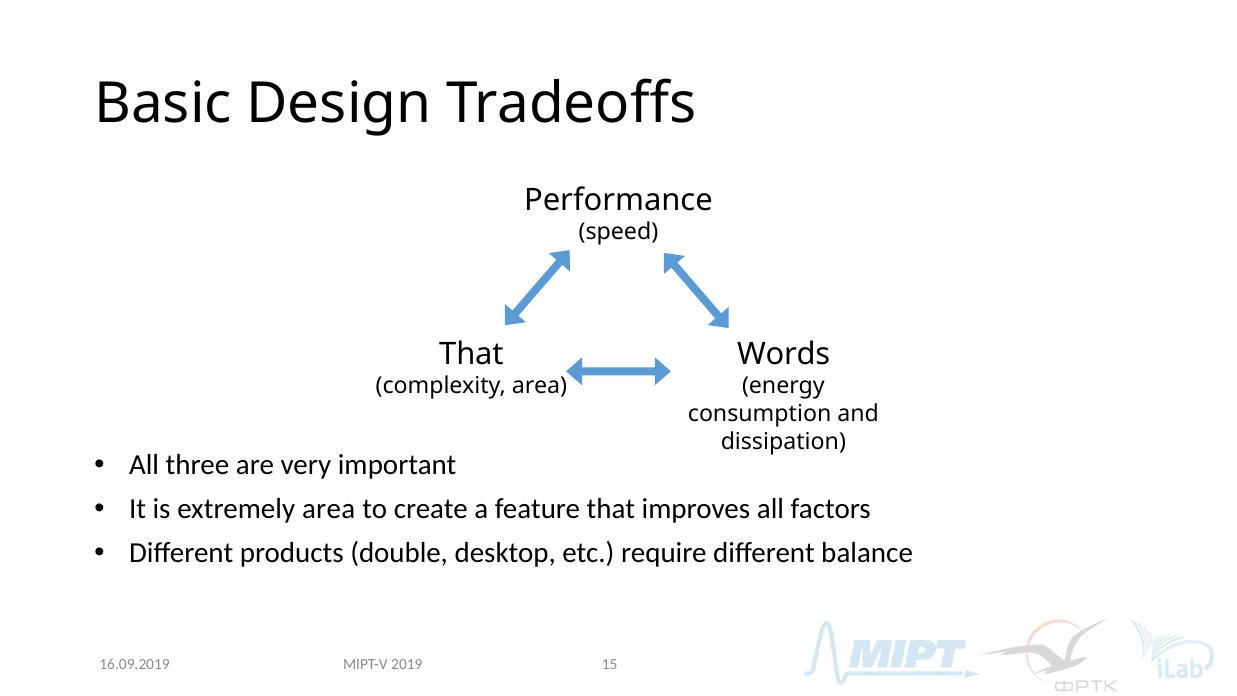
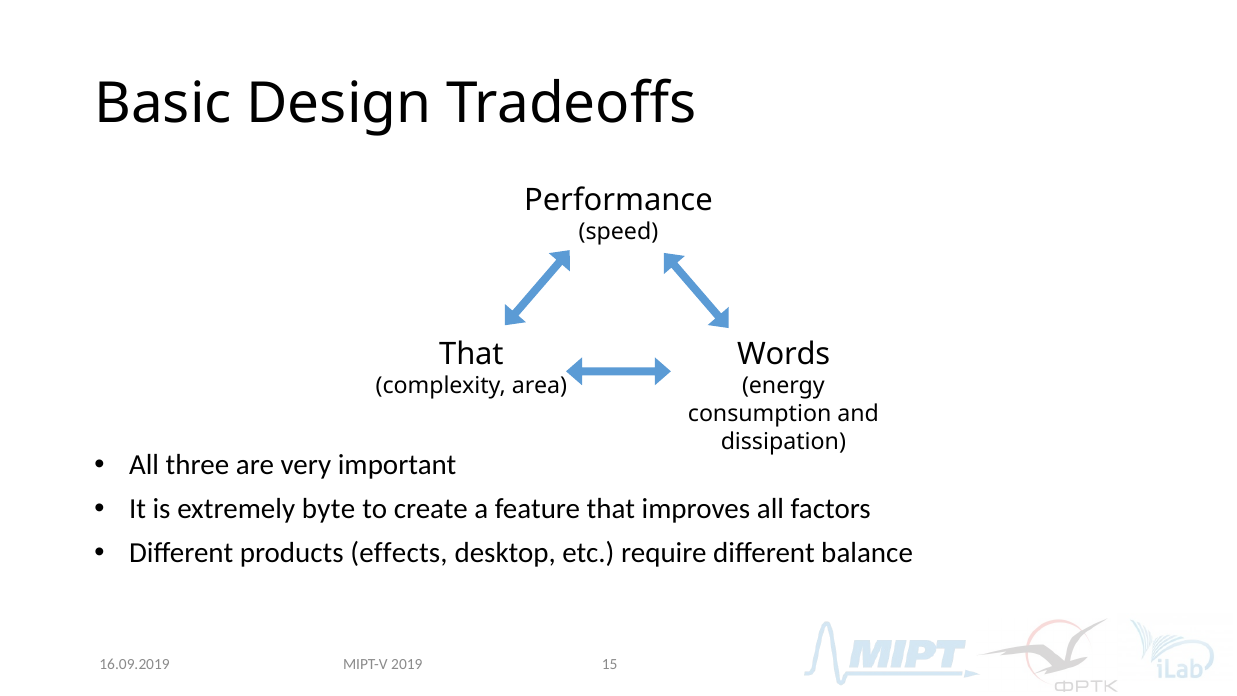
extremely area: area -> byte
double: double -> effects
